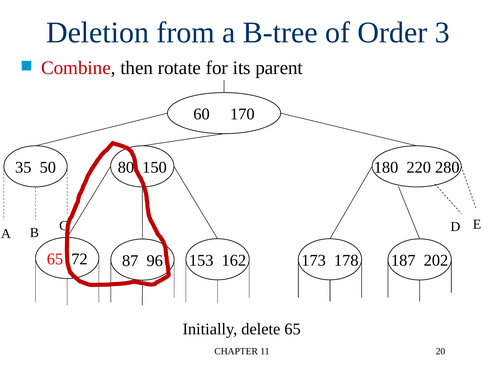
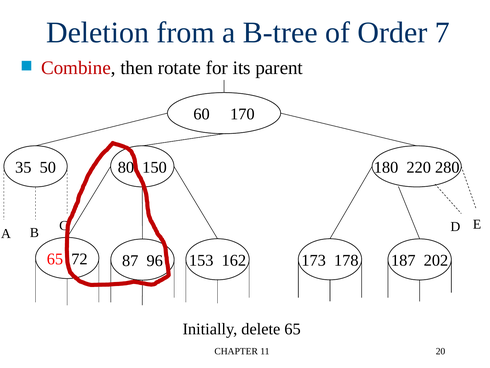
3: 3 -> 7
